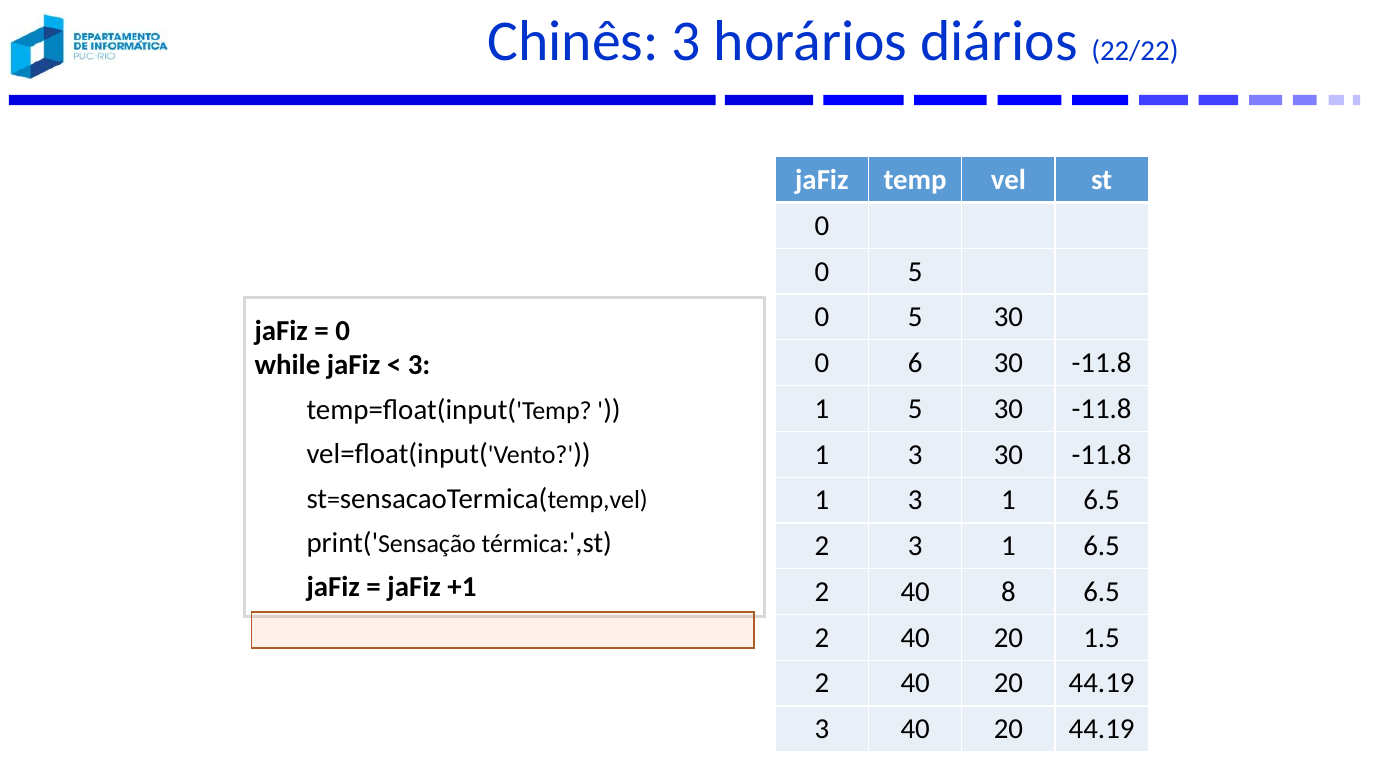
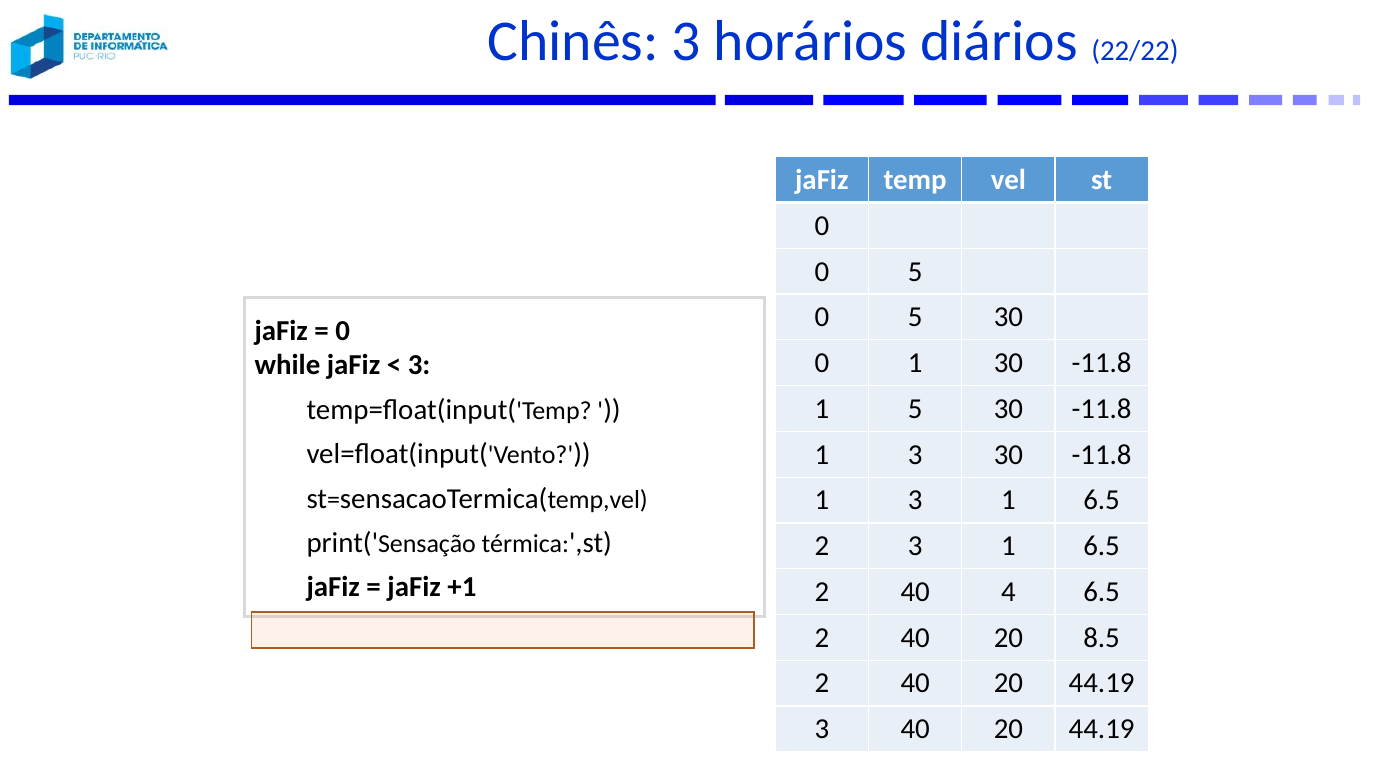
0 6: 6 -> 1
8: 8 -> 4
1.5: 1.5 -> 8.5
